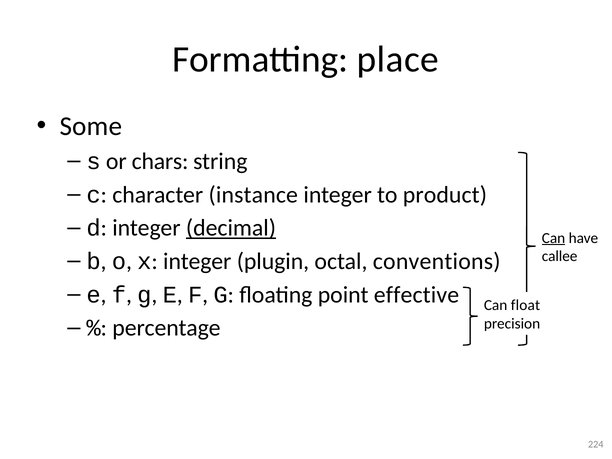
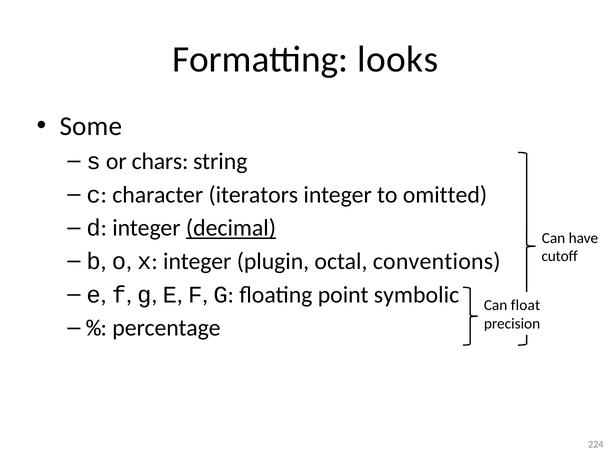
place: place -> looks
instance: instance -> iterators
product: product -> omitted
Can at (553, 238) underline: present -> none
callee: callee -> cutoff
effective: effective -> symbolic
